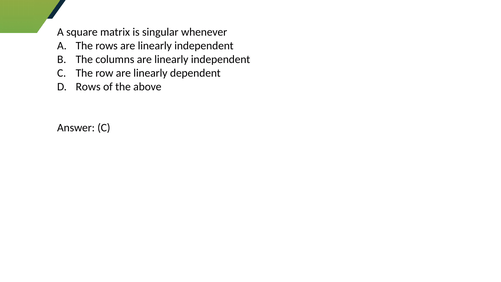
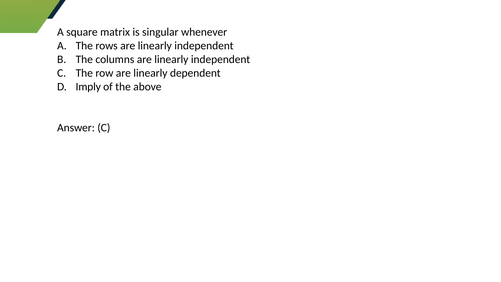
Rows at (88, 87): Rows -> Imply
